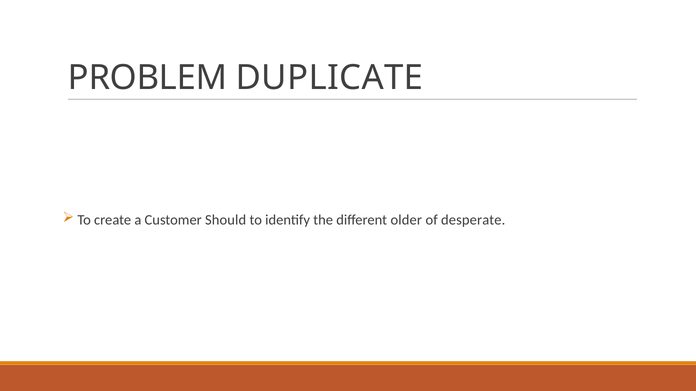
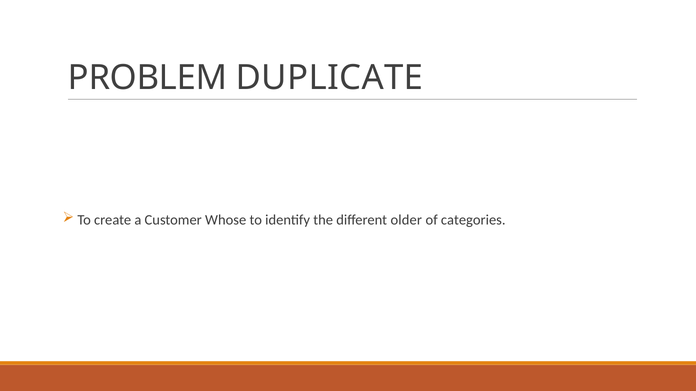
Should: Should -> Whose
desperate: desperate -> categories
